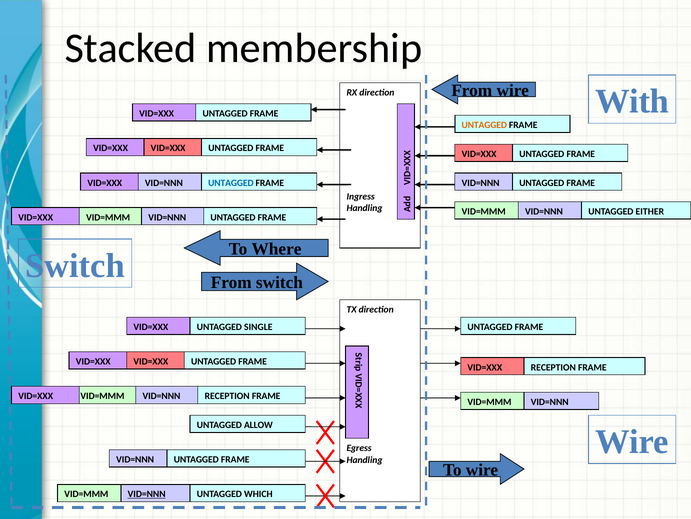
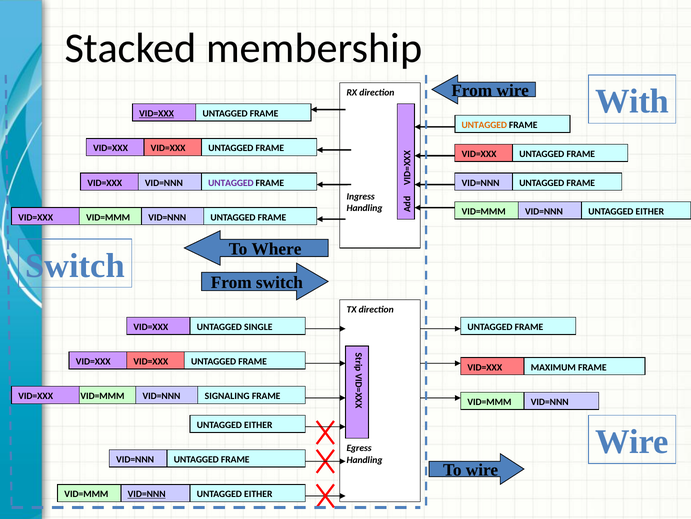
VID=XXX at (157, 113) underline: none -> present
UNTAGGED at (231, 183) colour: blue -> purple
VID=XXX RECEPTION: RECEPTION -> MAXIMUM
VID=NNN RECEPTION: RECEPTION -> SIGNALING
ALLOW at (258, 424): ALLOW -> EITHER
WHICH at (258, 494): WHICH -> EITHER
